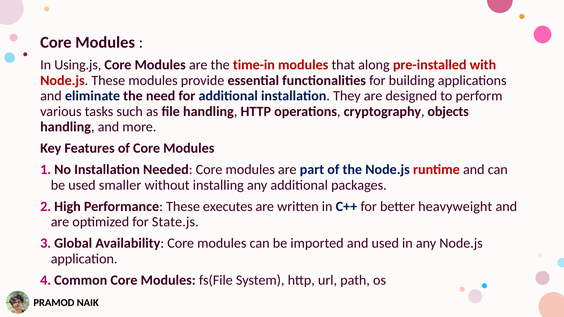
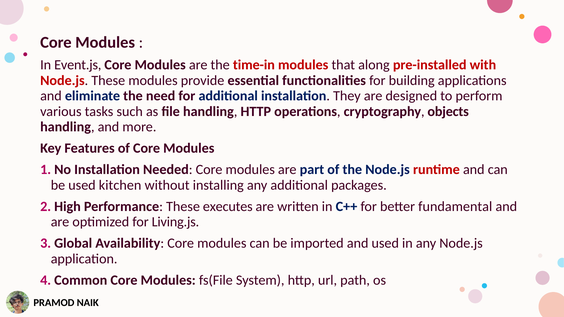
Using.js: Using.js -> Event.js
smaller: smaller -> kitchen
heavyweight: heavyweight -> fundamental
State.js: State.js -> Living.js
